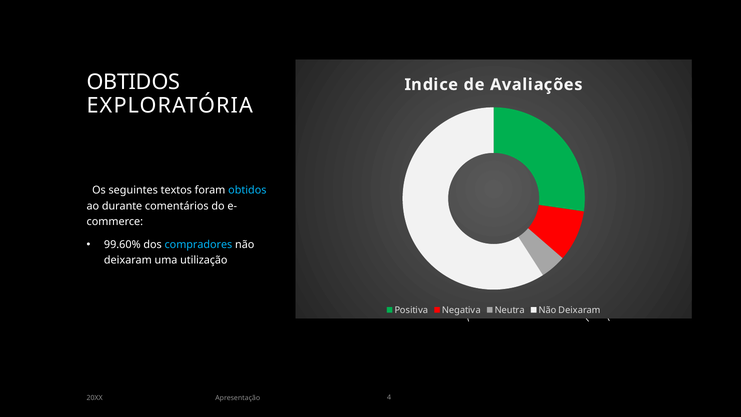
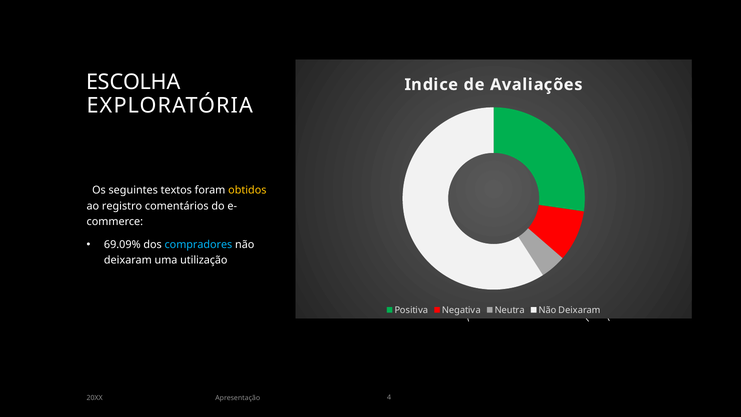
OBTIDOS at (133, 82): OBTIDOS -> ESCOLHA
obtidos at (247, 190) colour: light blue -> yellow
durante: durante -> registro
99.60%: 99.60% -> 69.09%
